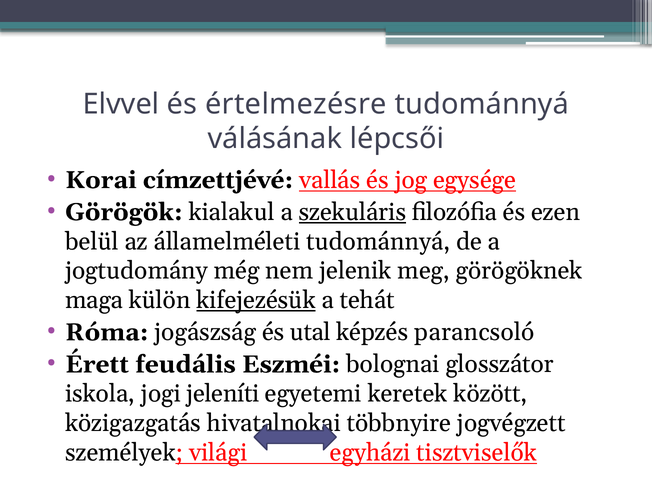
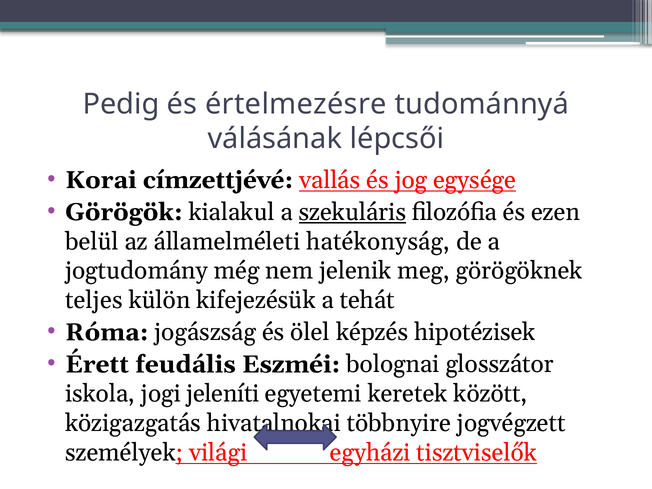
Elvvel: Elvvel -> Pedig
államelméleti tudománnyá: tudománnyá -> hatékonyság
maga: maga -> teljes
kifejezésük underline: present -> none
utal: utal -> ölel
parancsoló: parancsoló -> hipotézisek
